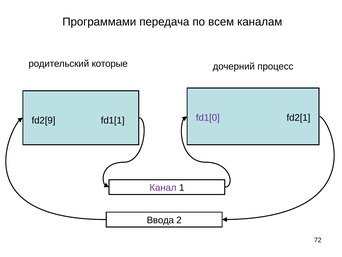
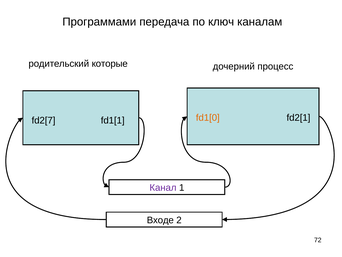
всем: всем -> ключ
fd2[9: fd2[9 -> fd2[7
fd1[0 colour: purple -> orange
Ввода: Ввода -> Входе
